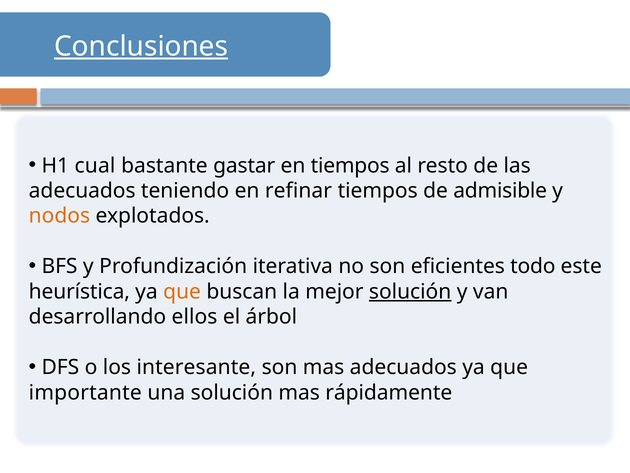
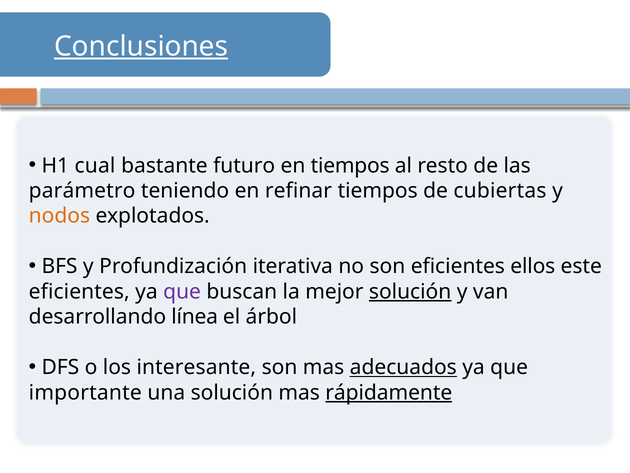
gastar: gastar -> futuro
adecuados at (82, 191): adecuados -> parámetro
admisible: admisible -> cubiertas
todo: todo -> ellos
heurística at (79, 291): heurística -> eficientes
que at (182, 291) colour: orange -> purple
ellos: ellos -> línea
adecuados at (403, 367) underline: none -> present
rápidamente underline: none -> present
